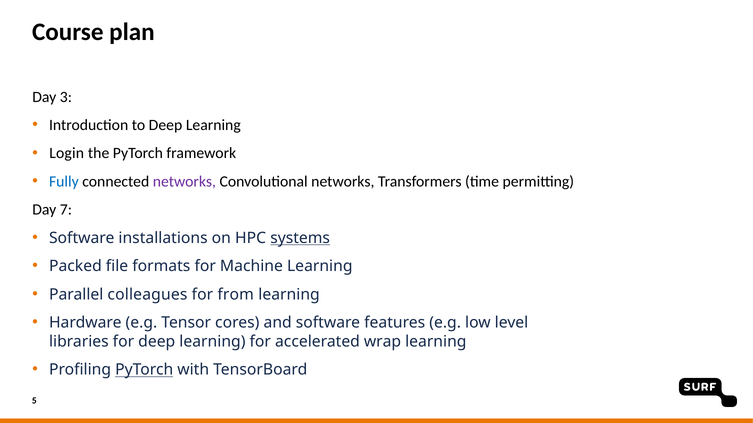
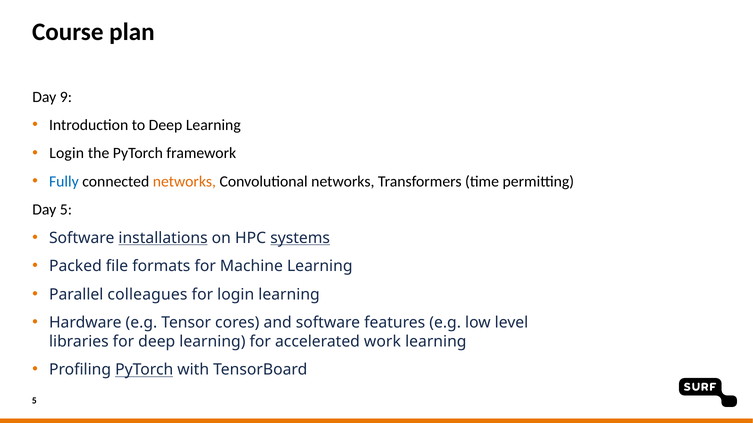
3: 3 -> 9
networks at (184, 182) colour: purple -> orange
Day 7: 7 -> 5
installations underline: none -> present
for from: from -> login
wrap: wrap -> work
